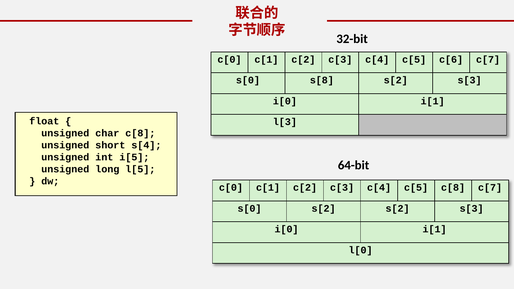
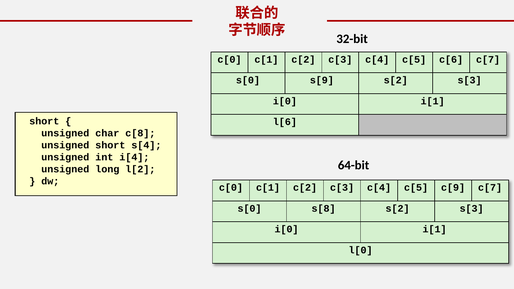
s[8: s[8 -> s[9
float at (44, 121): float -> short
l[3: l[3 -> l[6
i[5: i[5 -> i[4
l[5: l[5 -> l[2
c[5 c[8: c[8 -> c[9
s[0 s[2: s[2 -> s[8
